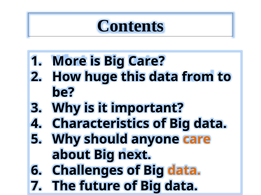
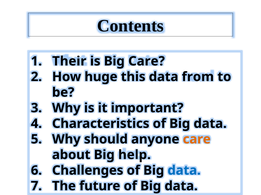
More: More -> Their
next: next -> help
data at (184, 171) colour: orange -> blue
